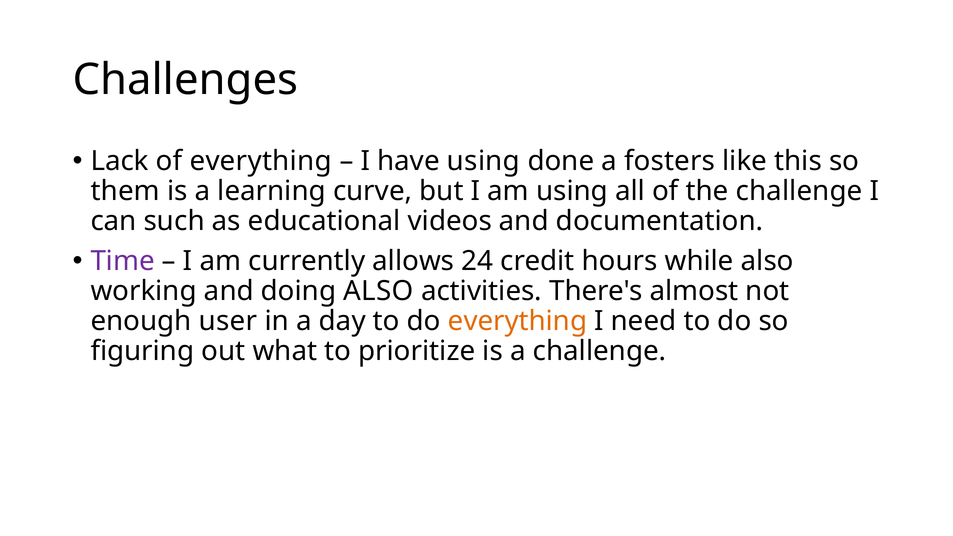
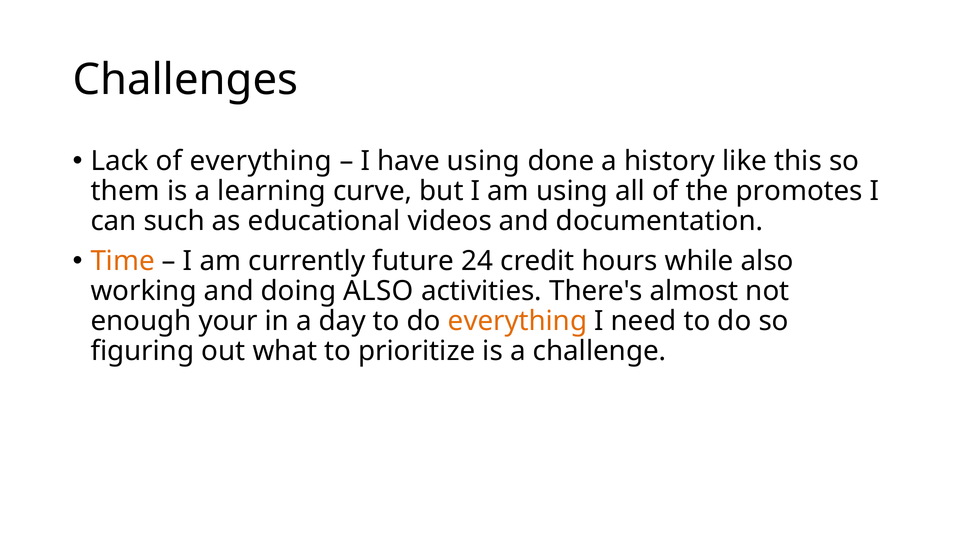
fosters: fosters -> history
the challenge: challenge -> promotes
Time colour: purple -> orange
allows: allows -> future
user: user -> your
